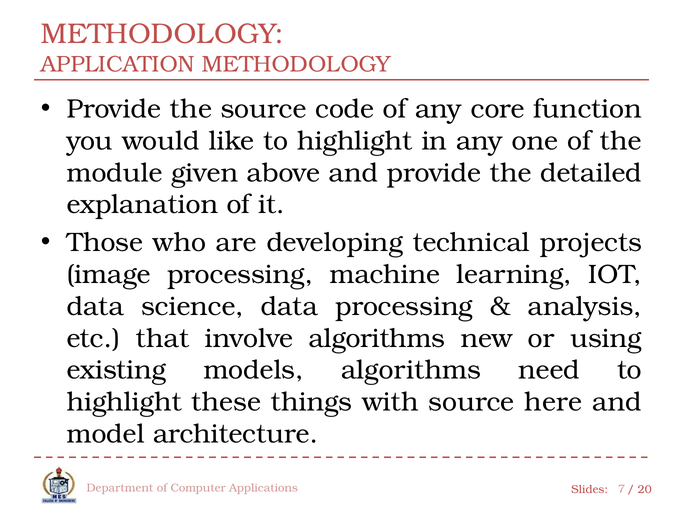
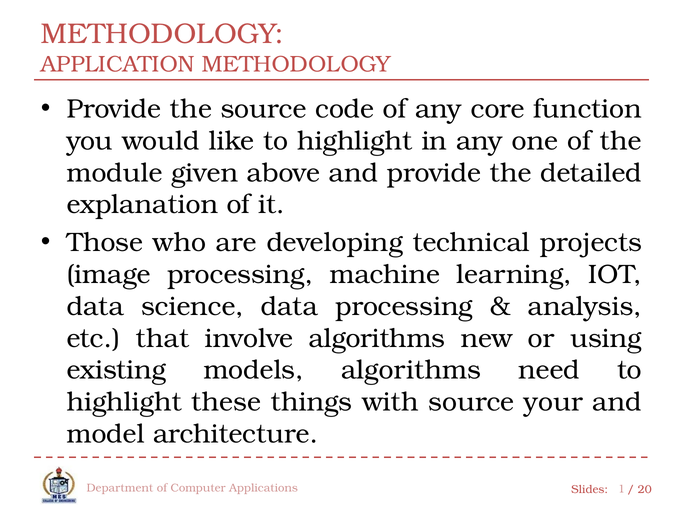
here: here -> your
7: 7 -> 1
